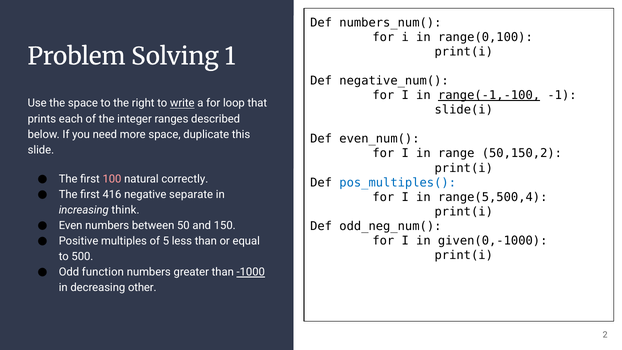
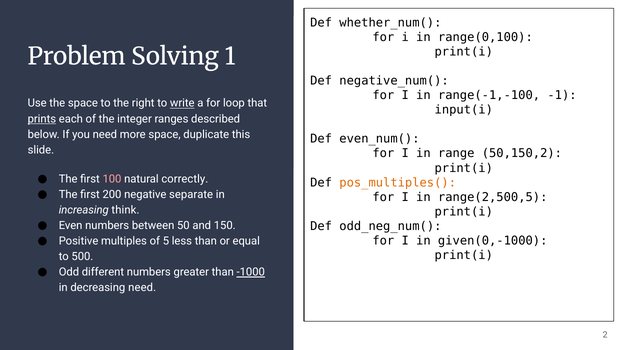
numbers_num(: numbers_num( -> whether_num(
range(-1,-100 underline: present -> none
slide(i: slide(i -> input(i
prints underline: none -> present
pos_multiples( colour: blue -> orange
416: 416 -> 200
range(5,500,4: range(5,500,4 -> range(2,500,5
function: function -> different
decreasing other: other -> need
